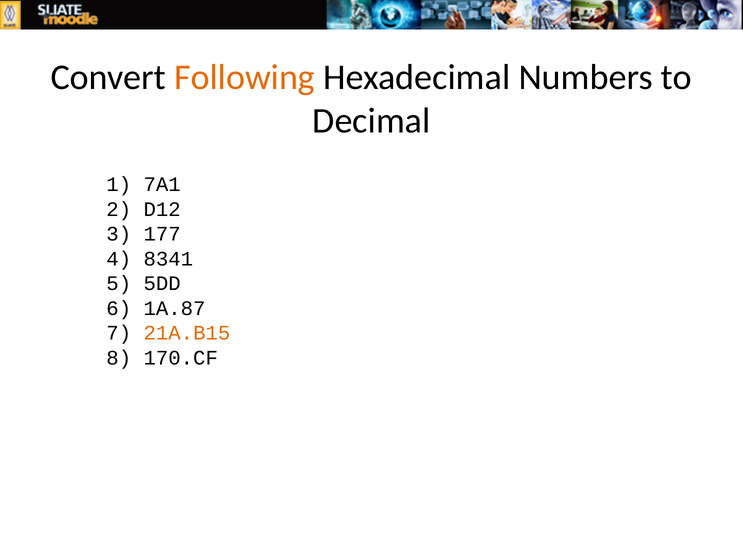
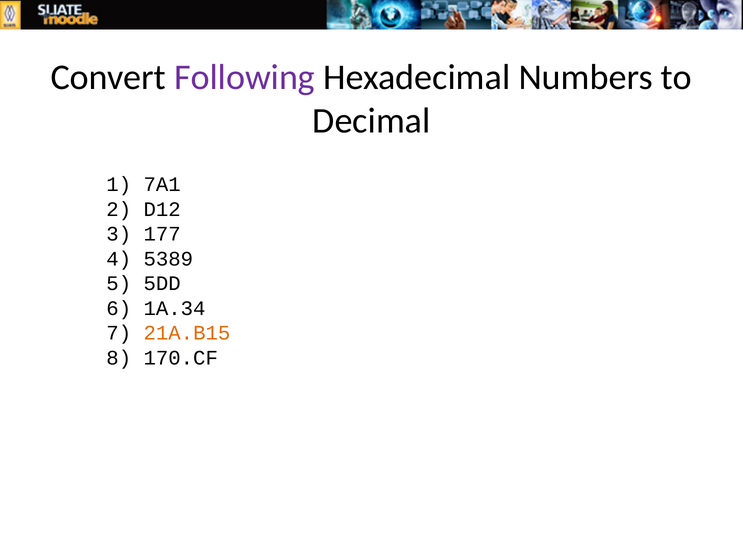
Following colour: orange -> purple
8341: 8341 -> 5389
1A.87: 1A.87 -> 1A.34
